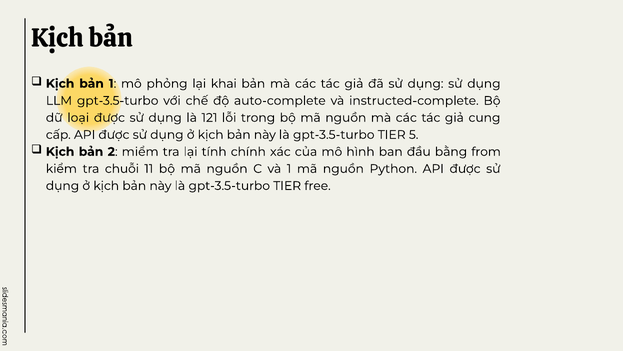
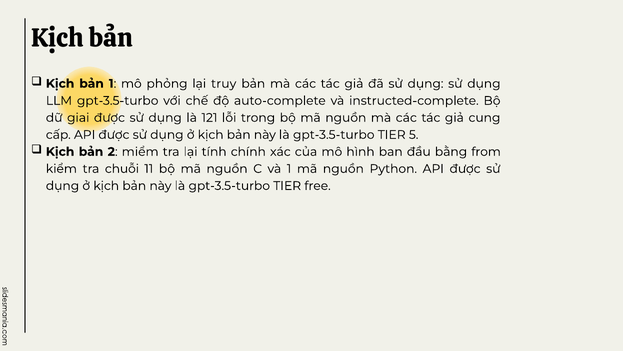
khai: khai -> truy
loại: loại -> giai
